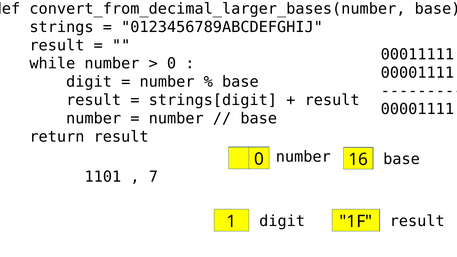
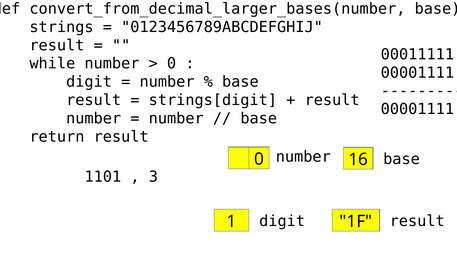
7: 7 -> 3
